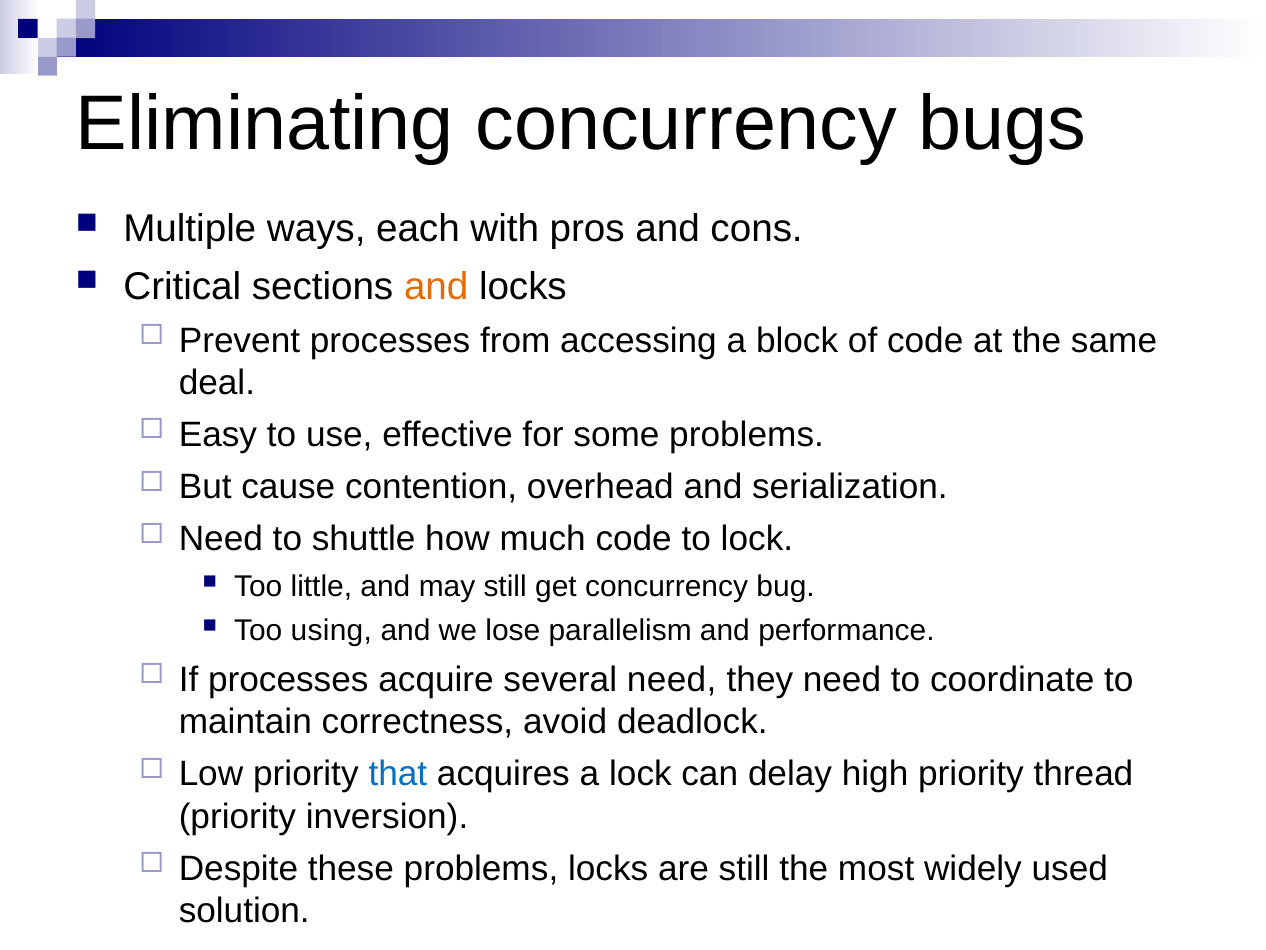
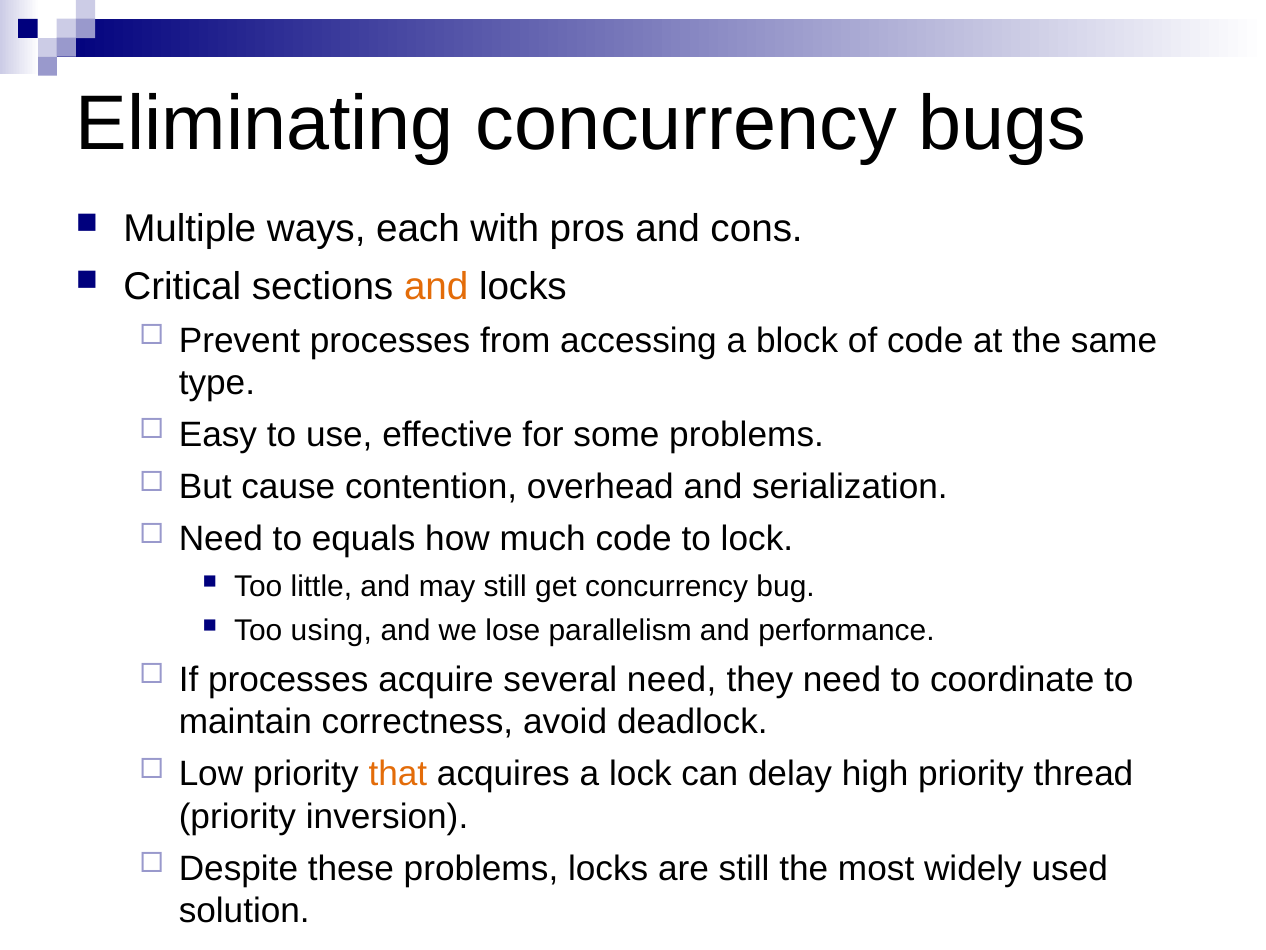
deal: deal -> type
shuttle: shuttle -> equals
that colour: blue -> orange
